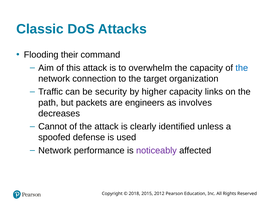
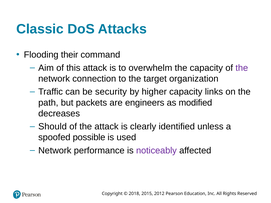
the at (242, 68) colour: blue -> purple
involves: involves -> modified
Cannot: Cannot -> Should
defense: defense -> possible
